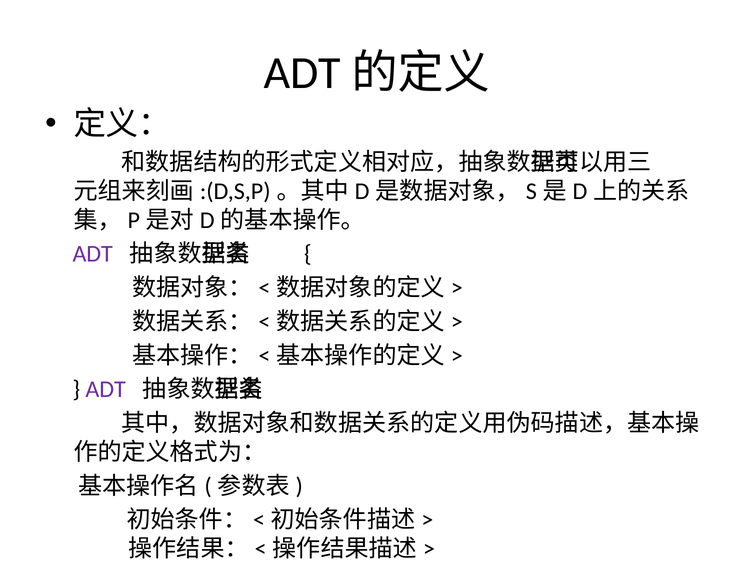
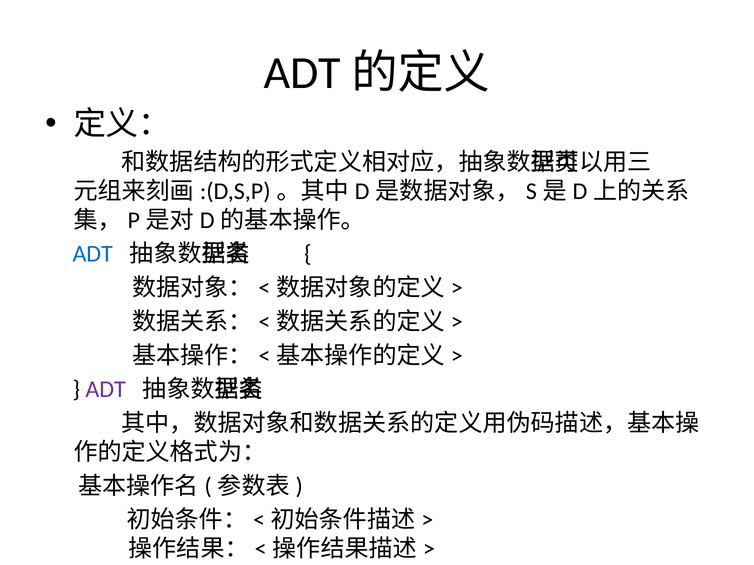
ADT at (93, 254) colour: purple -> blue
